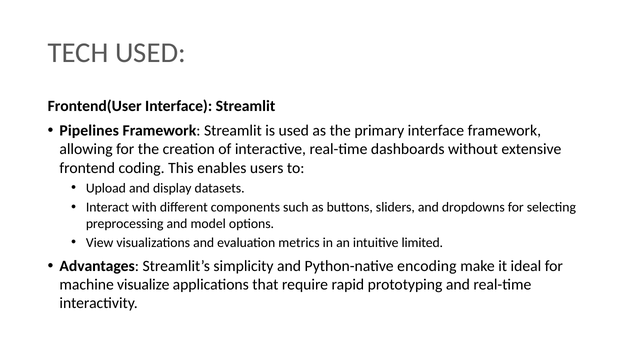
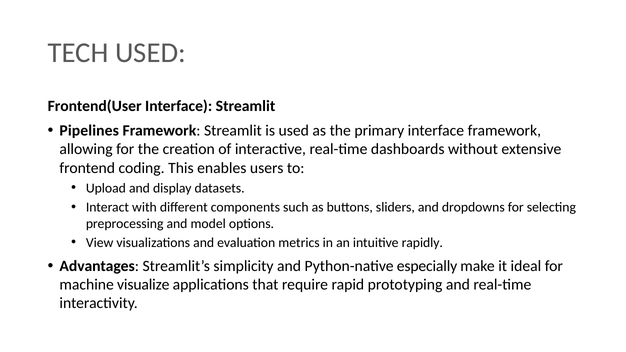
limited: limited -> rapidly
encoding: encoding -> especially
